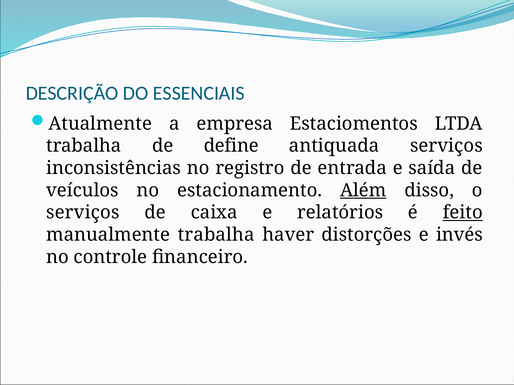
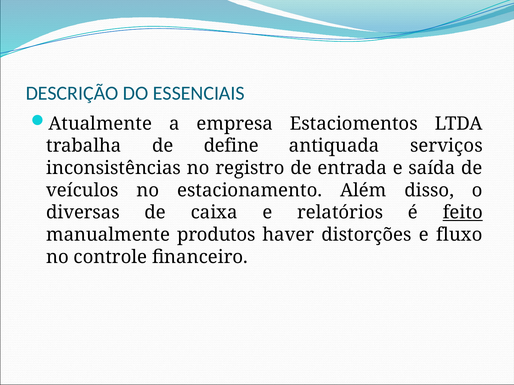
Além underline: present -> none
serviços at (83, 213): serviços -> diversas
manualmente trabalha: trabalha -> produtos
invés: invés -> fluxo
